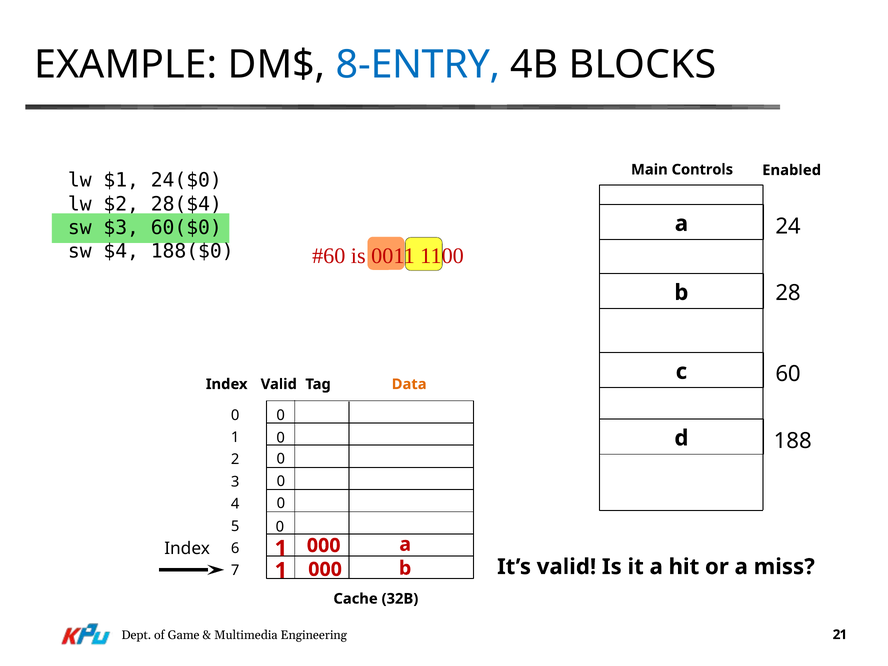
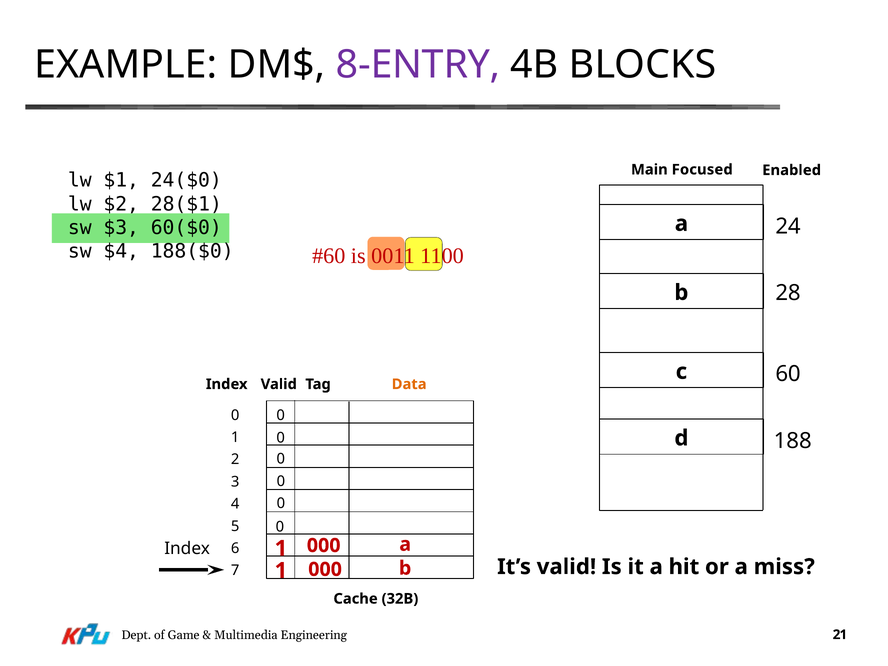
8-ENTRY colour: blue -> purple
Controls: Controls -> Focused
28($4: 28($4 -> 28($1
